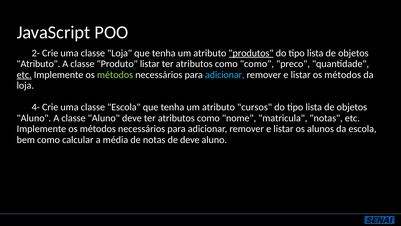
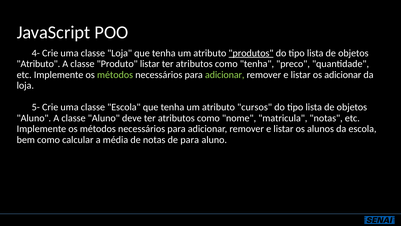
2-: 2- -> 4-
como como: como -> tenha
etc at (24, 75) underline: present -> none
adicionar at (225, 75) colour: light blue -> light green
listar os métodos: métodos -> adicionar
4-: 4- -> 5-
de deve: deve -> para
